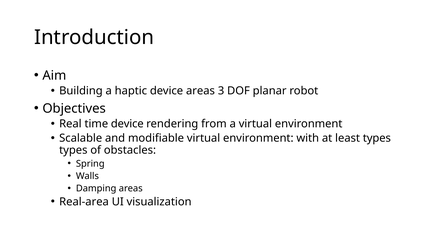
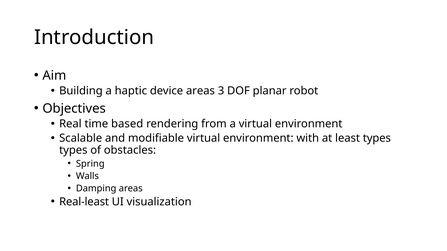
time device: device -> based
Real-area: Real-area -> Real-least
